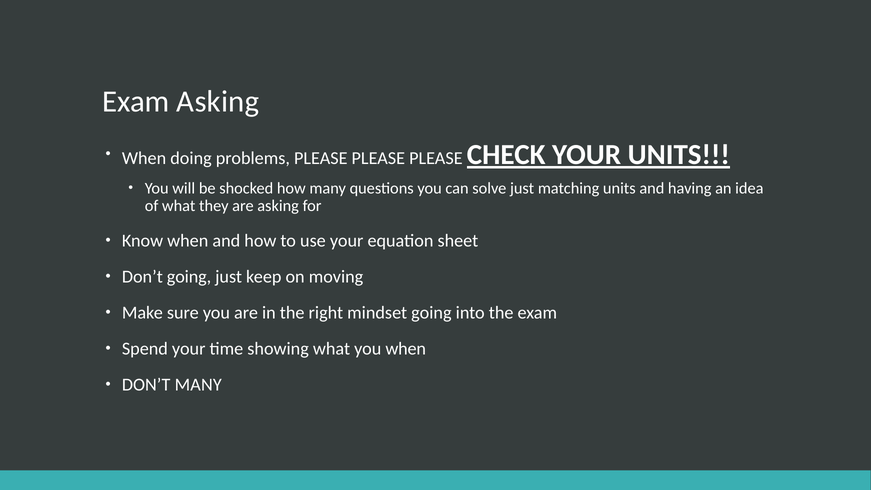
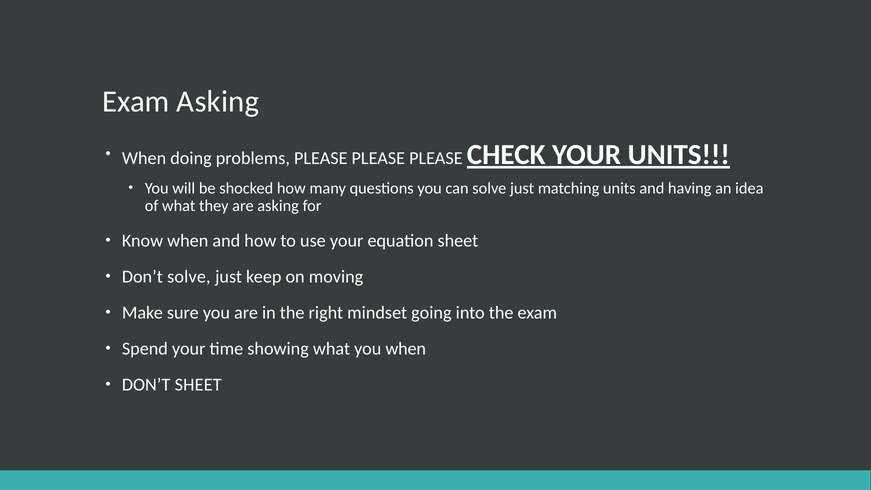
Don’t going: going -> solve
DON’T MANY: MANY -> SHEET
